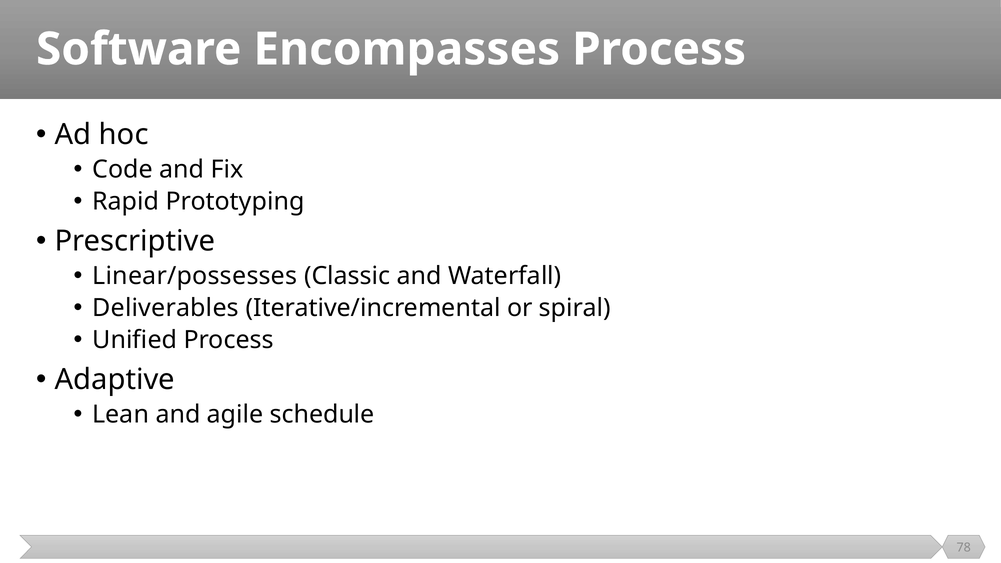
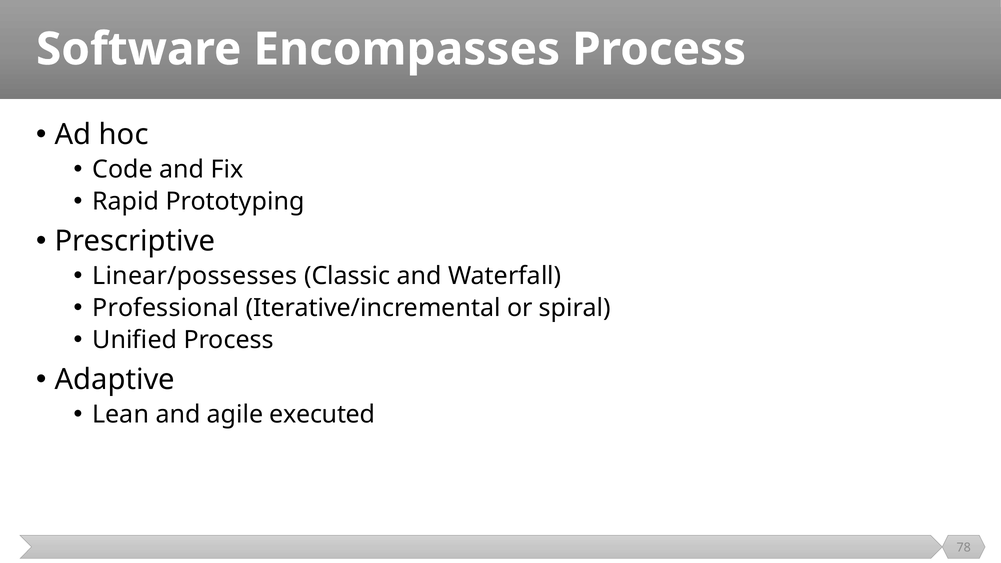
Deliverables: Deliverables -> Professional
schedule: schedule -> executed
